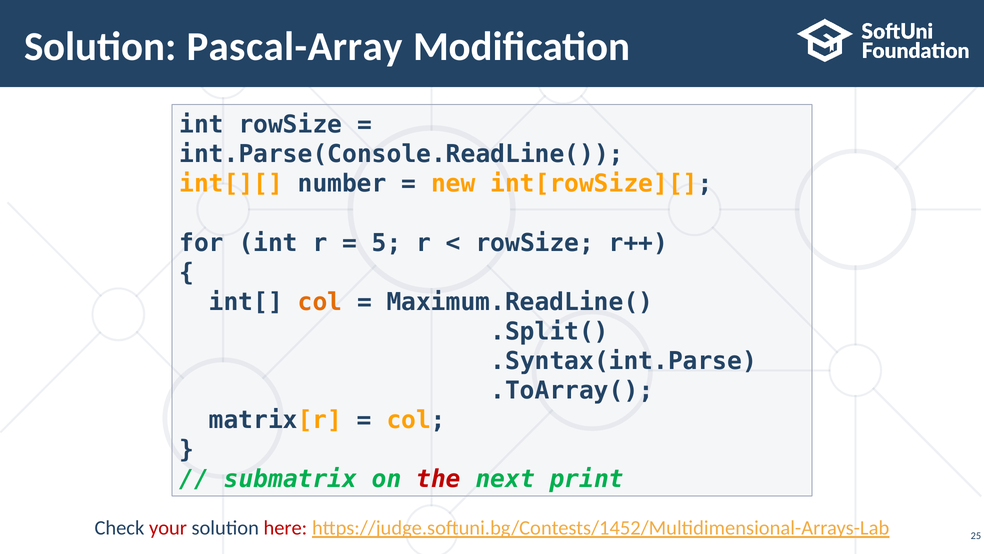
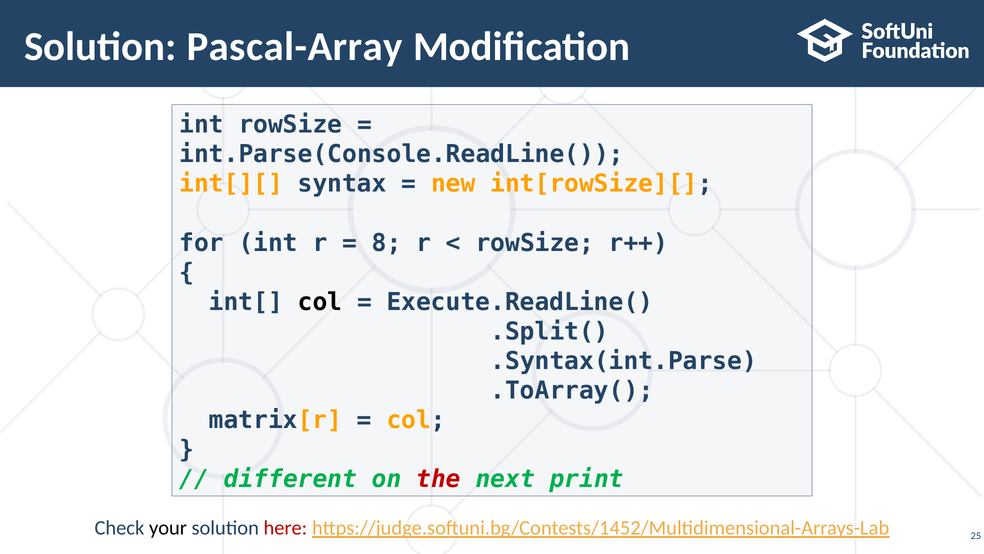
number: number -> syntax
5: 5 -> 8
col at (320, 302) colour: orange -> black
Maximum.ReadLine(: Maximum.ReadLine( -> Execute.ReadLine(
submatrix: submatrix -> different
your colour: red -> black
